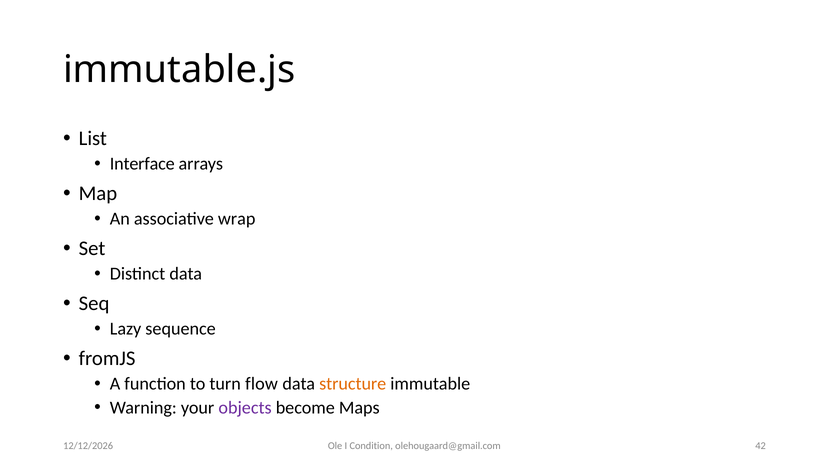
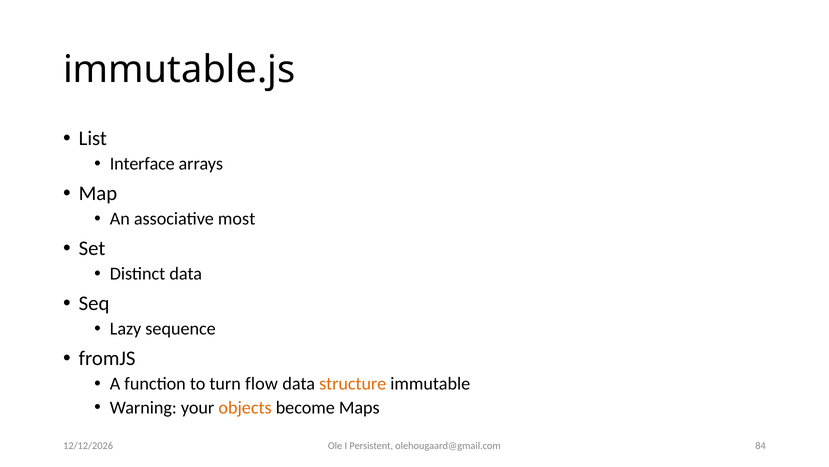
wrap: wrap -> most
objects colour: purple -> orange
Condition: Condition -> Persistent
42: 42 -> 84
